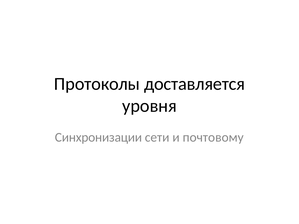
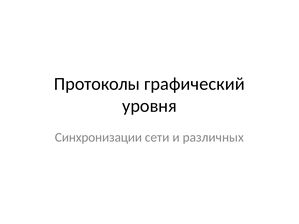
доставляется: доставляется -> графический
почтовому: почтовому -> различных
